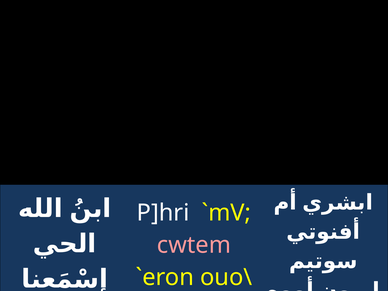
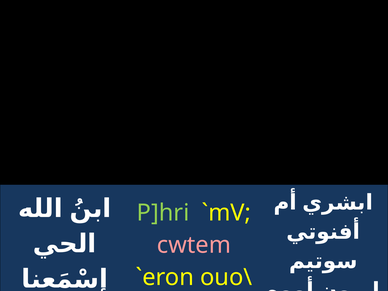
P]hri colour: white -> light green
